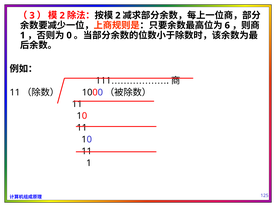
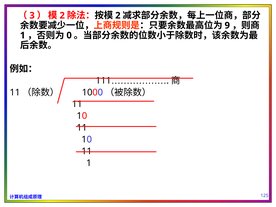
6: 6 -> 9
